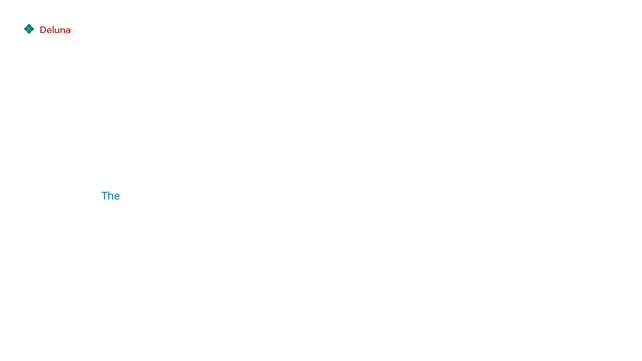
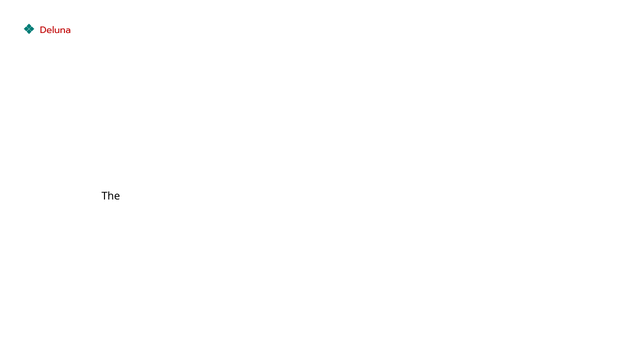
The colour: blue -> black
